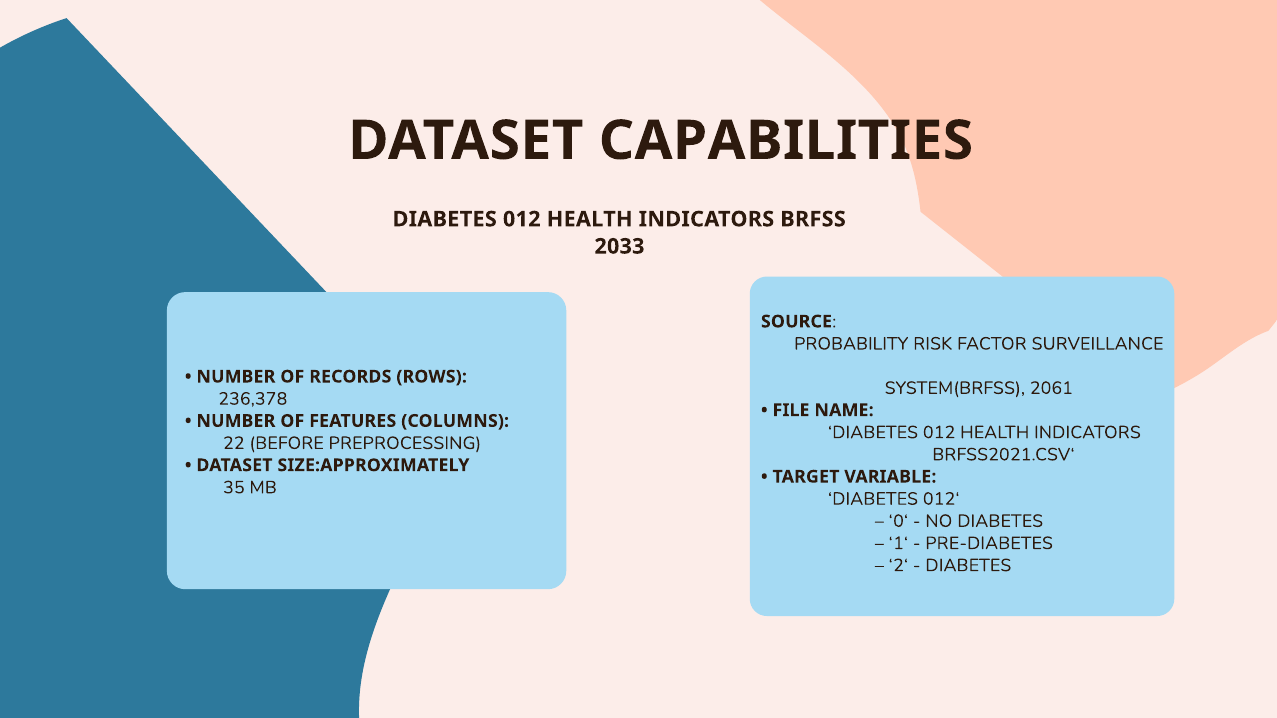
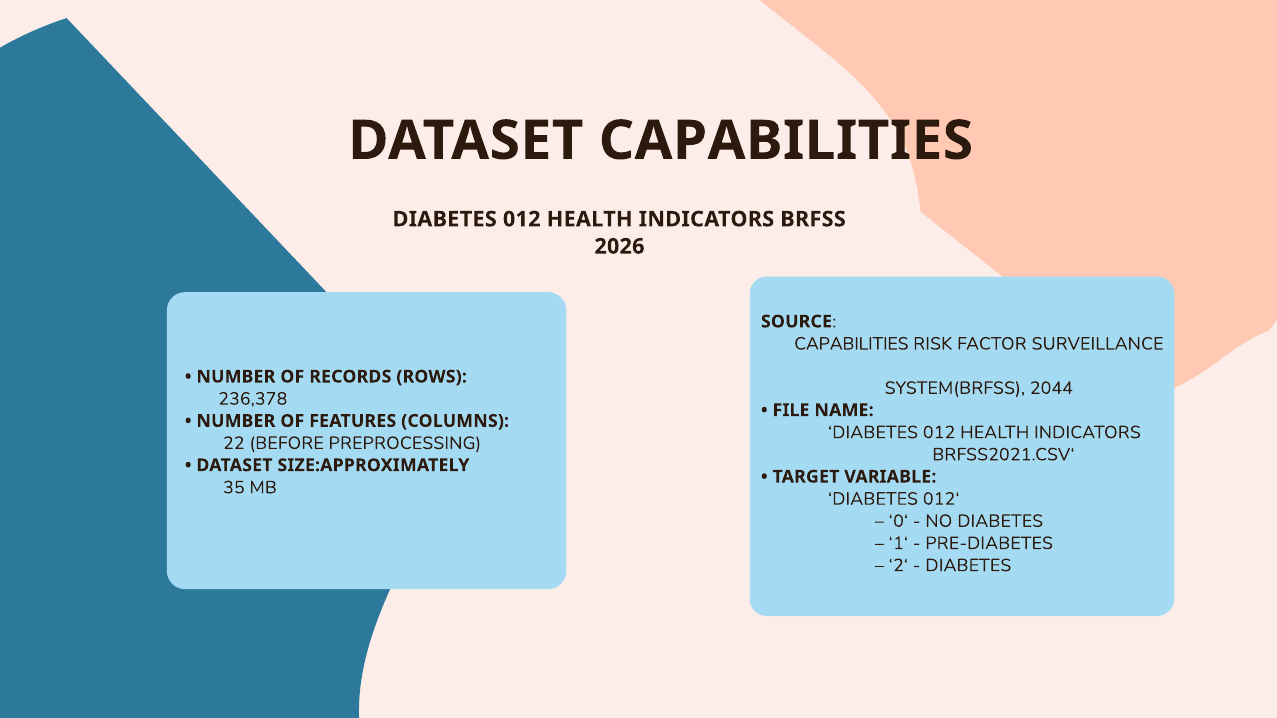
2033: 2033 -> 2026
PROBABILITY at (851, 344): PROBABILITY -> CAPABILITIES
2061: 2061 -> 2044
